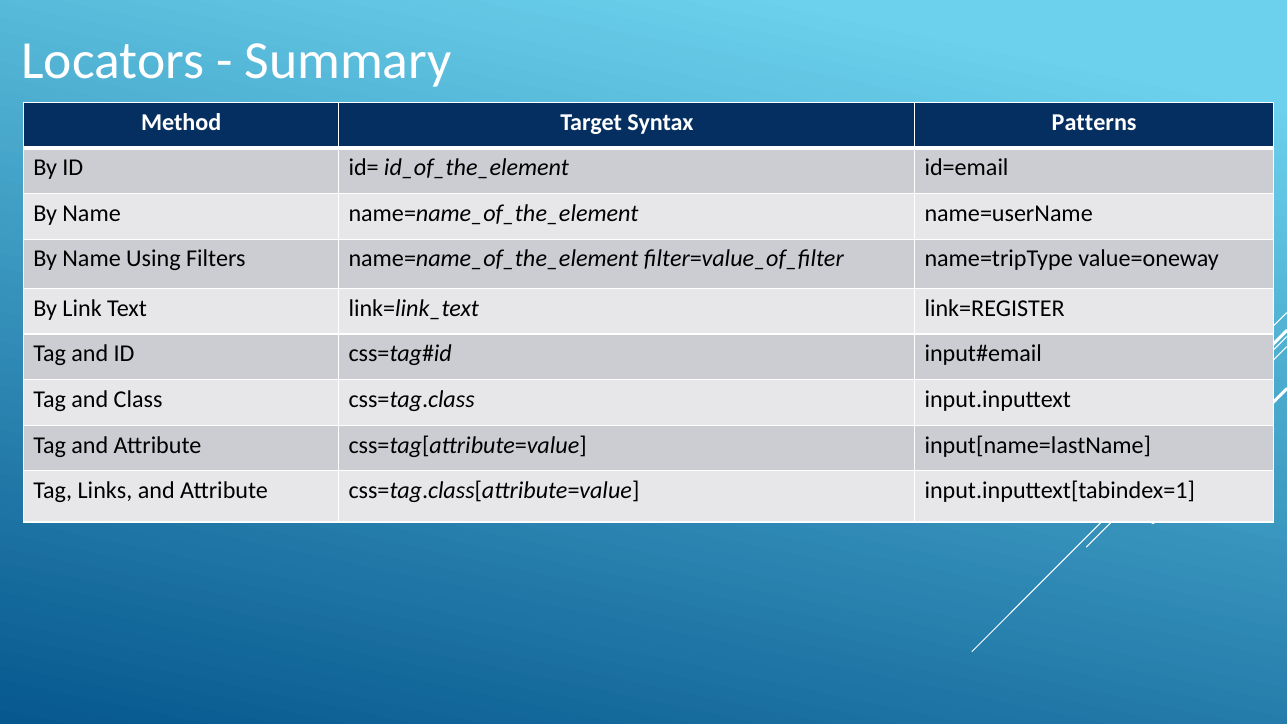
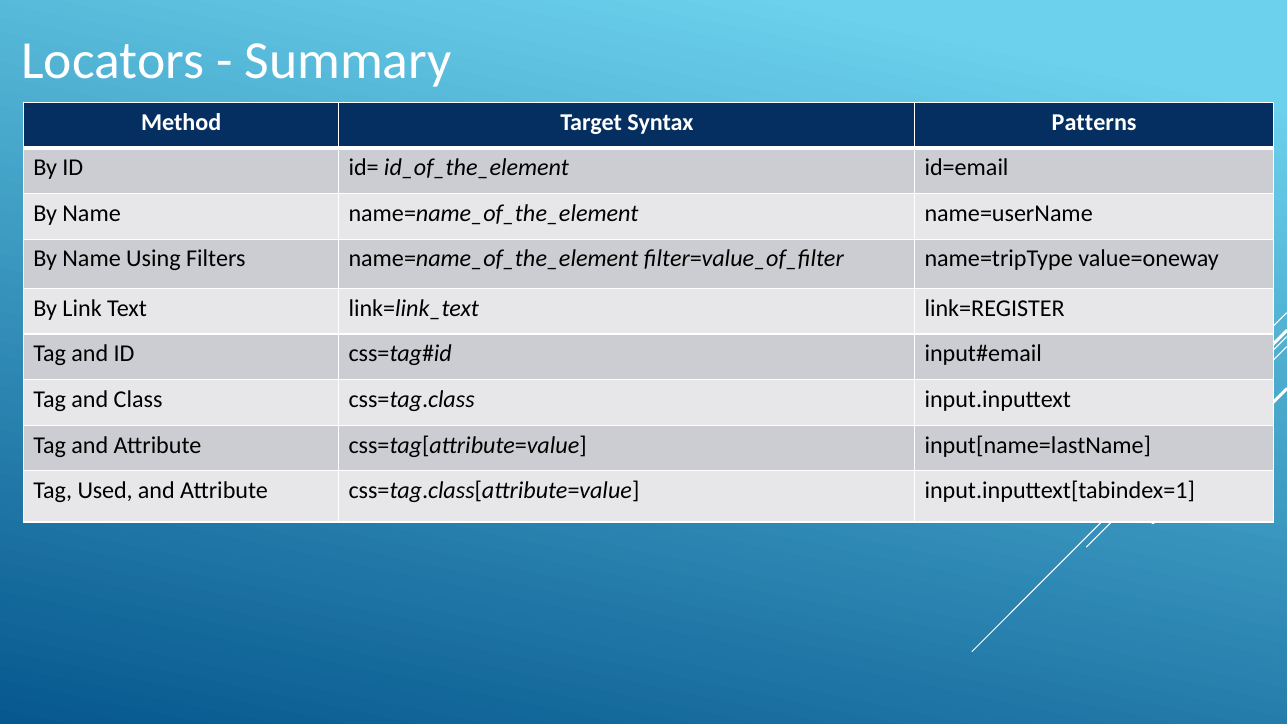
Links: Links -> Used
